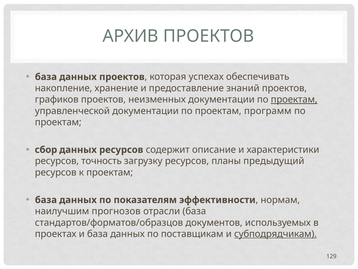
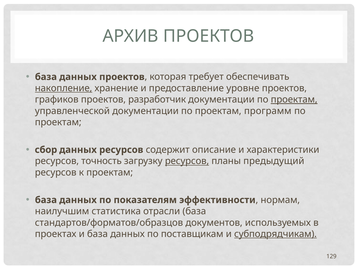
успехах: успехах -> требует
накопление underline: none -> present
знаний: знаний -> уровне
неизменных: неизменных -> разработчик
ресурсов at (187, 161) underline: none -> present
прогнозов: прогнозов -> статистика
